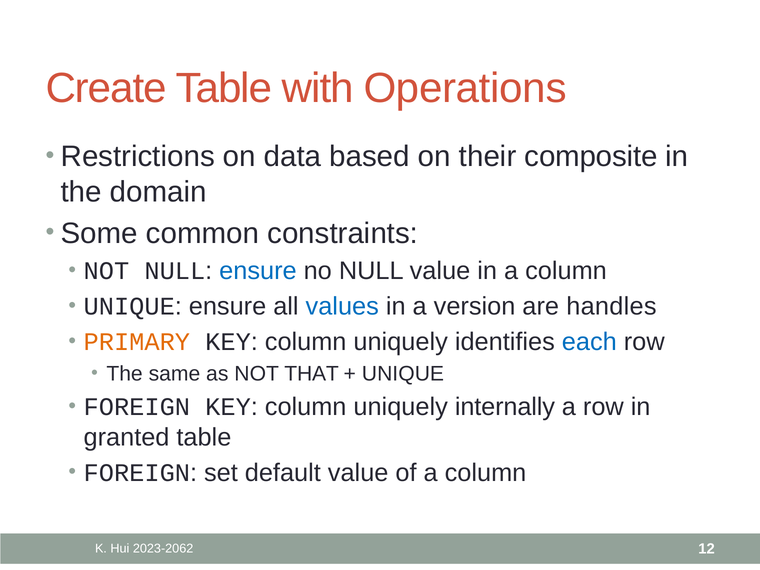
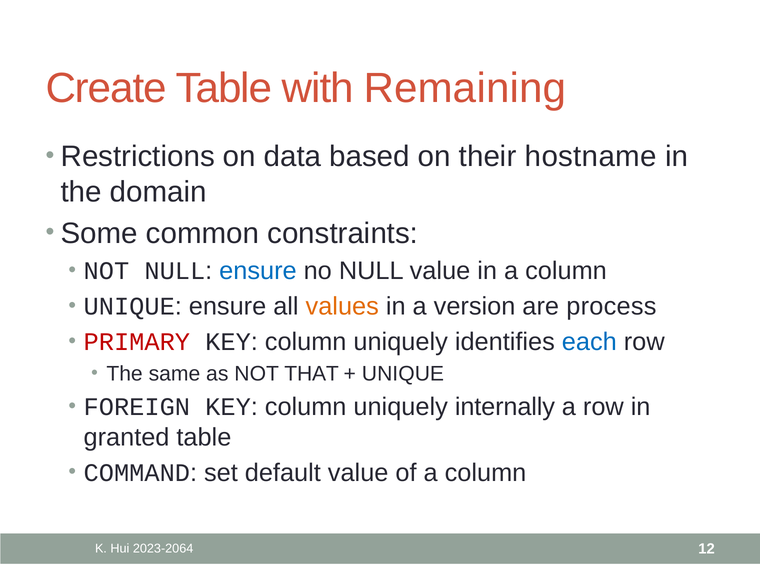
Operations: Operations -> Remaining
composite: composite -> hostname
values colour: blue -> orange
handles: handles -> process
PRIMARY colour: orange -> red
FOREIGN at (137, 473): FOREIGN -> COMMAND
2023-2062: 2023-2062 -> 2023-2064
